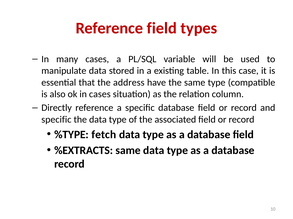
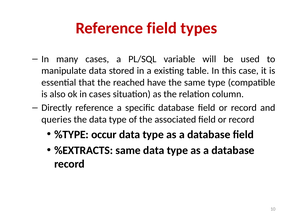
address: address -> reached
specific at (56, 120): specific -> queries
fetch: fetch -> occur
